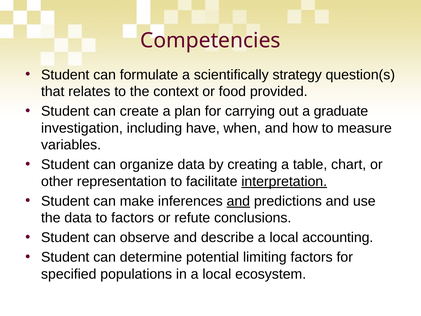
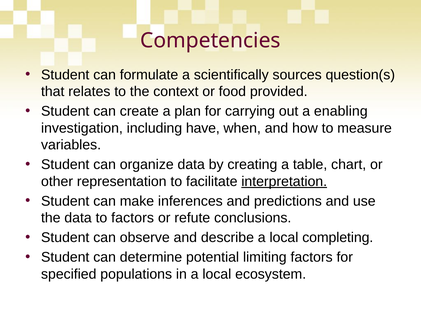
strategy: strategy -> sources
graduate: graduate -> enabling
and at (238, 201) underline: present -> none
accounting: accounting -> completing
